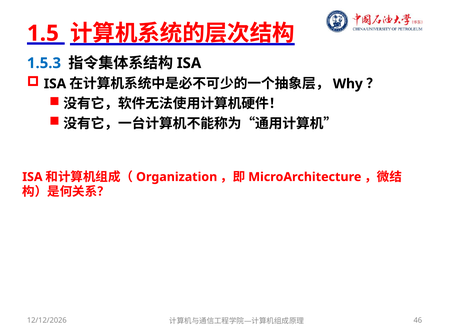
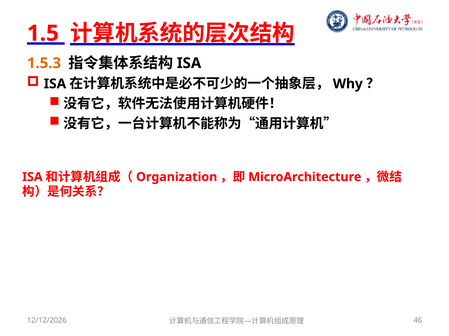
1.5.3 colour: blue -> orange
